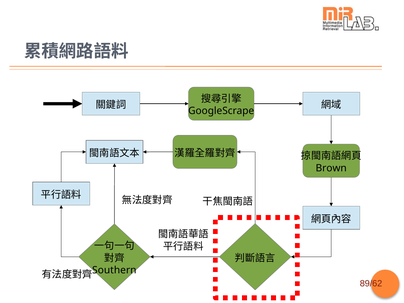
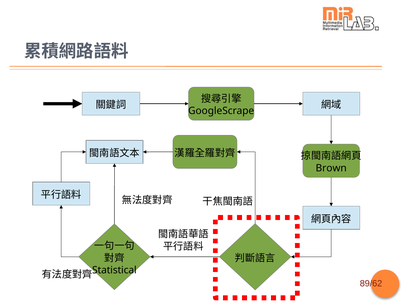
Southern: Southern -> Statistical
